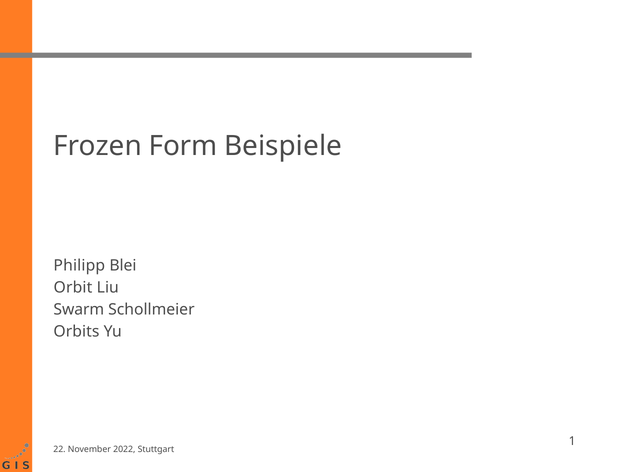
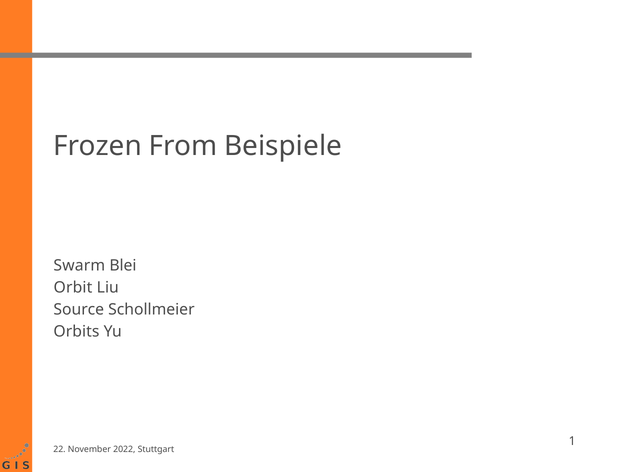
Form: Form -> From
Philipp: Philipp -> Swarm
Swarm: Swarm -> Source
